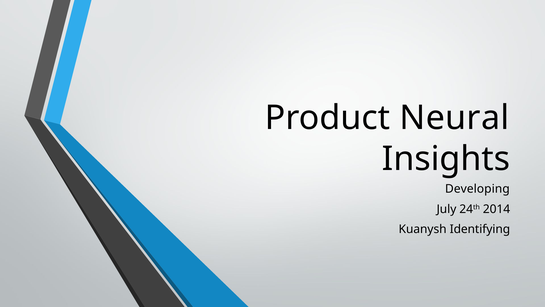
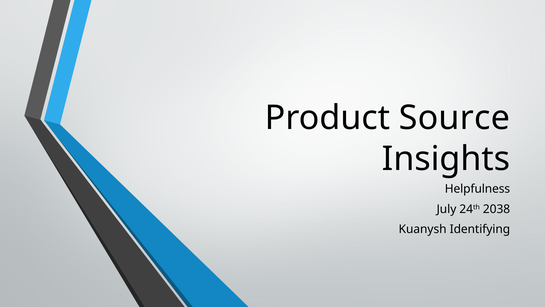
Neural: Neural -> Source
Developing: Developing -> Helpfulness
2014: 2014 -> 2038
